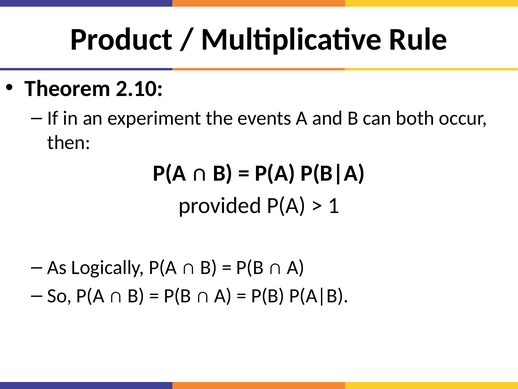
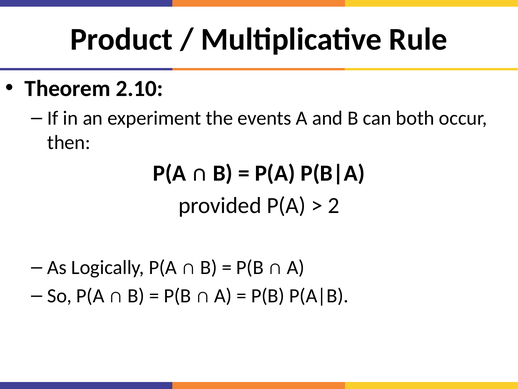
1: 1 -> 2
